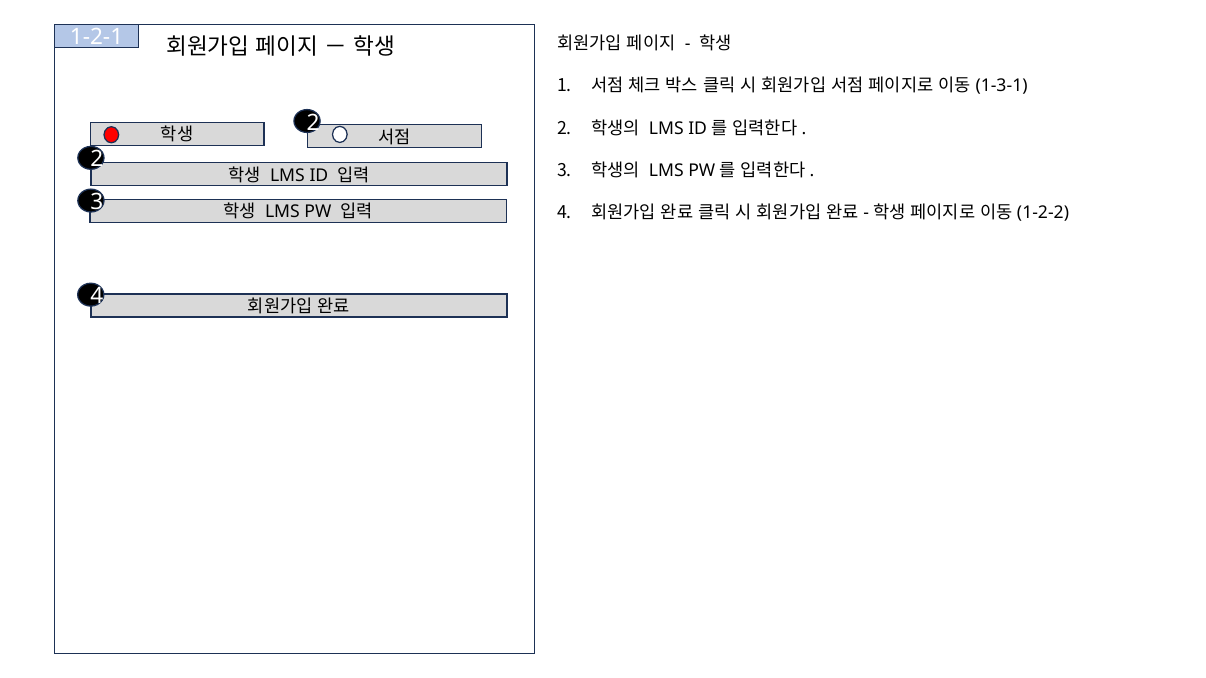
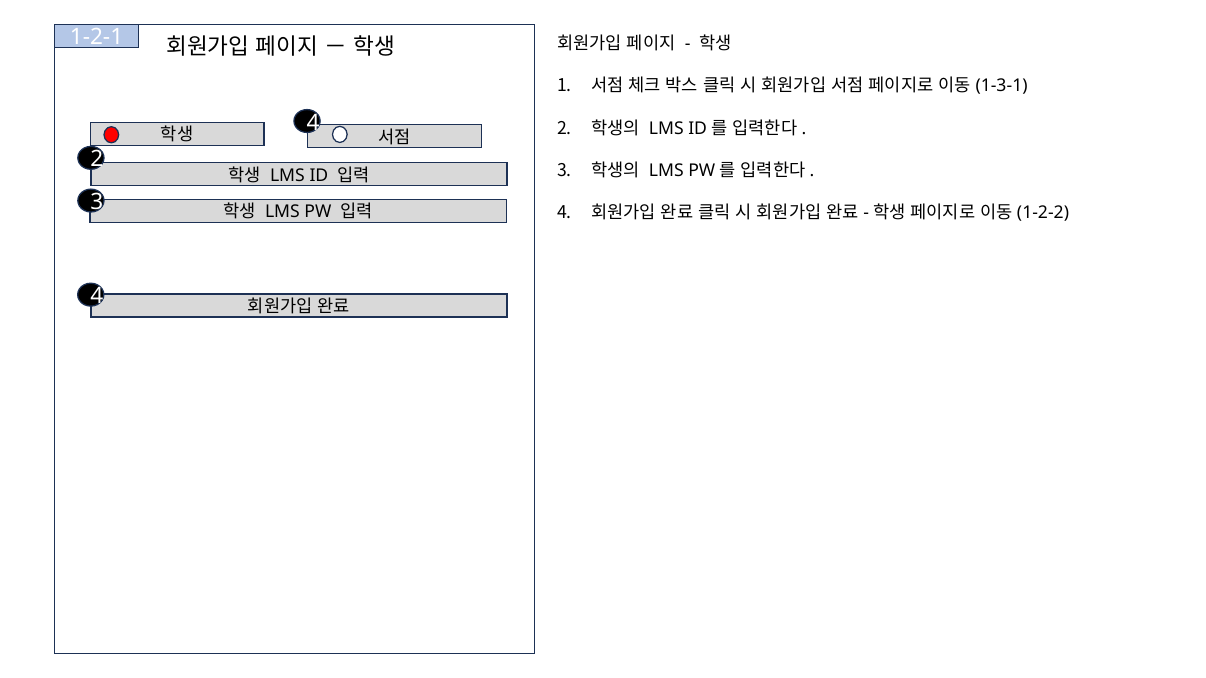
2 at (313, 123): 2 -> 4
